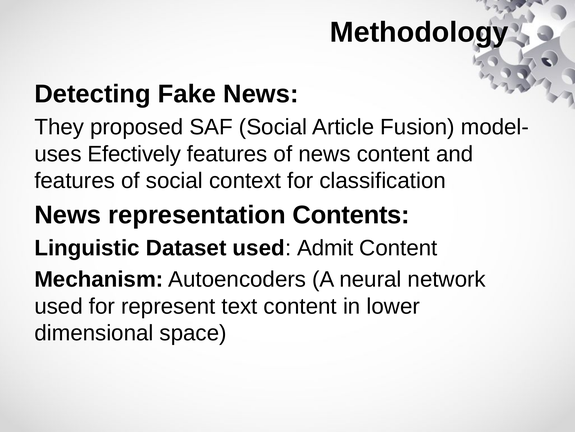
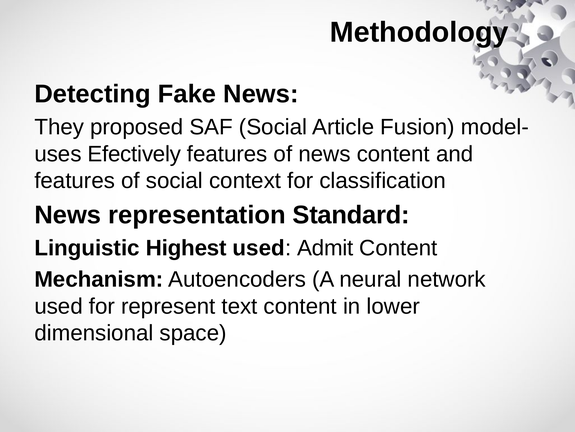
Contents: Contents -> Standard
Dataset: Dataset -> Highest
